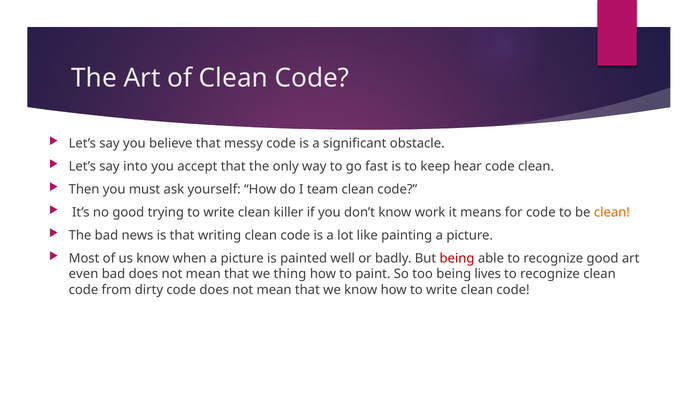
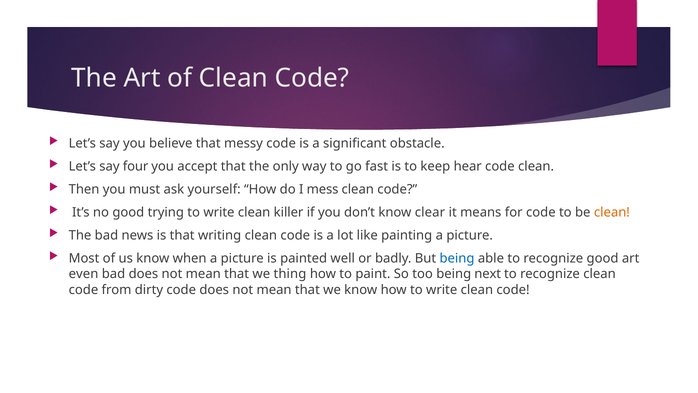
into: into -> four
team: team -> mess
work: work -> clear
being at (457, 258) colour: red -> blue
lives: lives -> next
